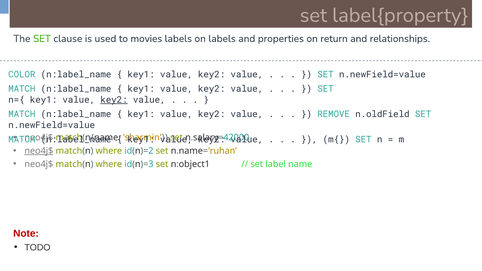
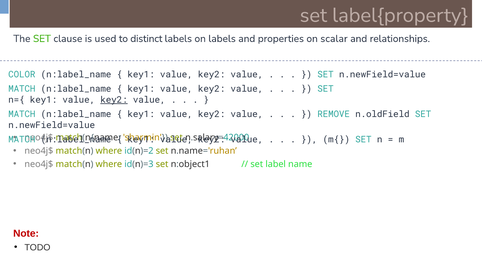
movies: movies -> distinct
return: return -> scalar
neo4j$ at (39, 151) underline: present -> none
